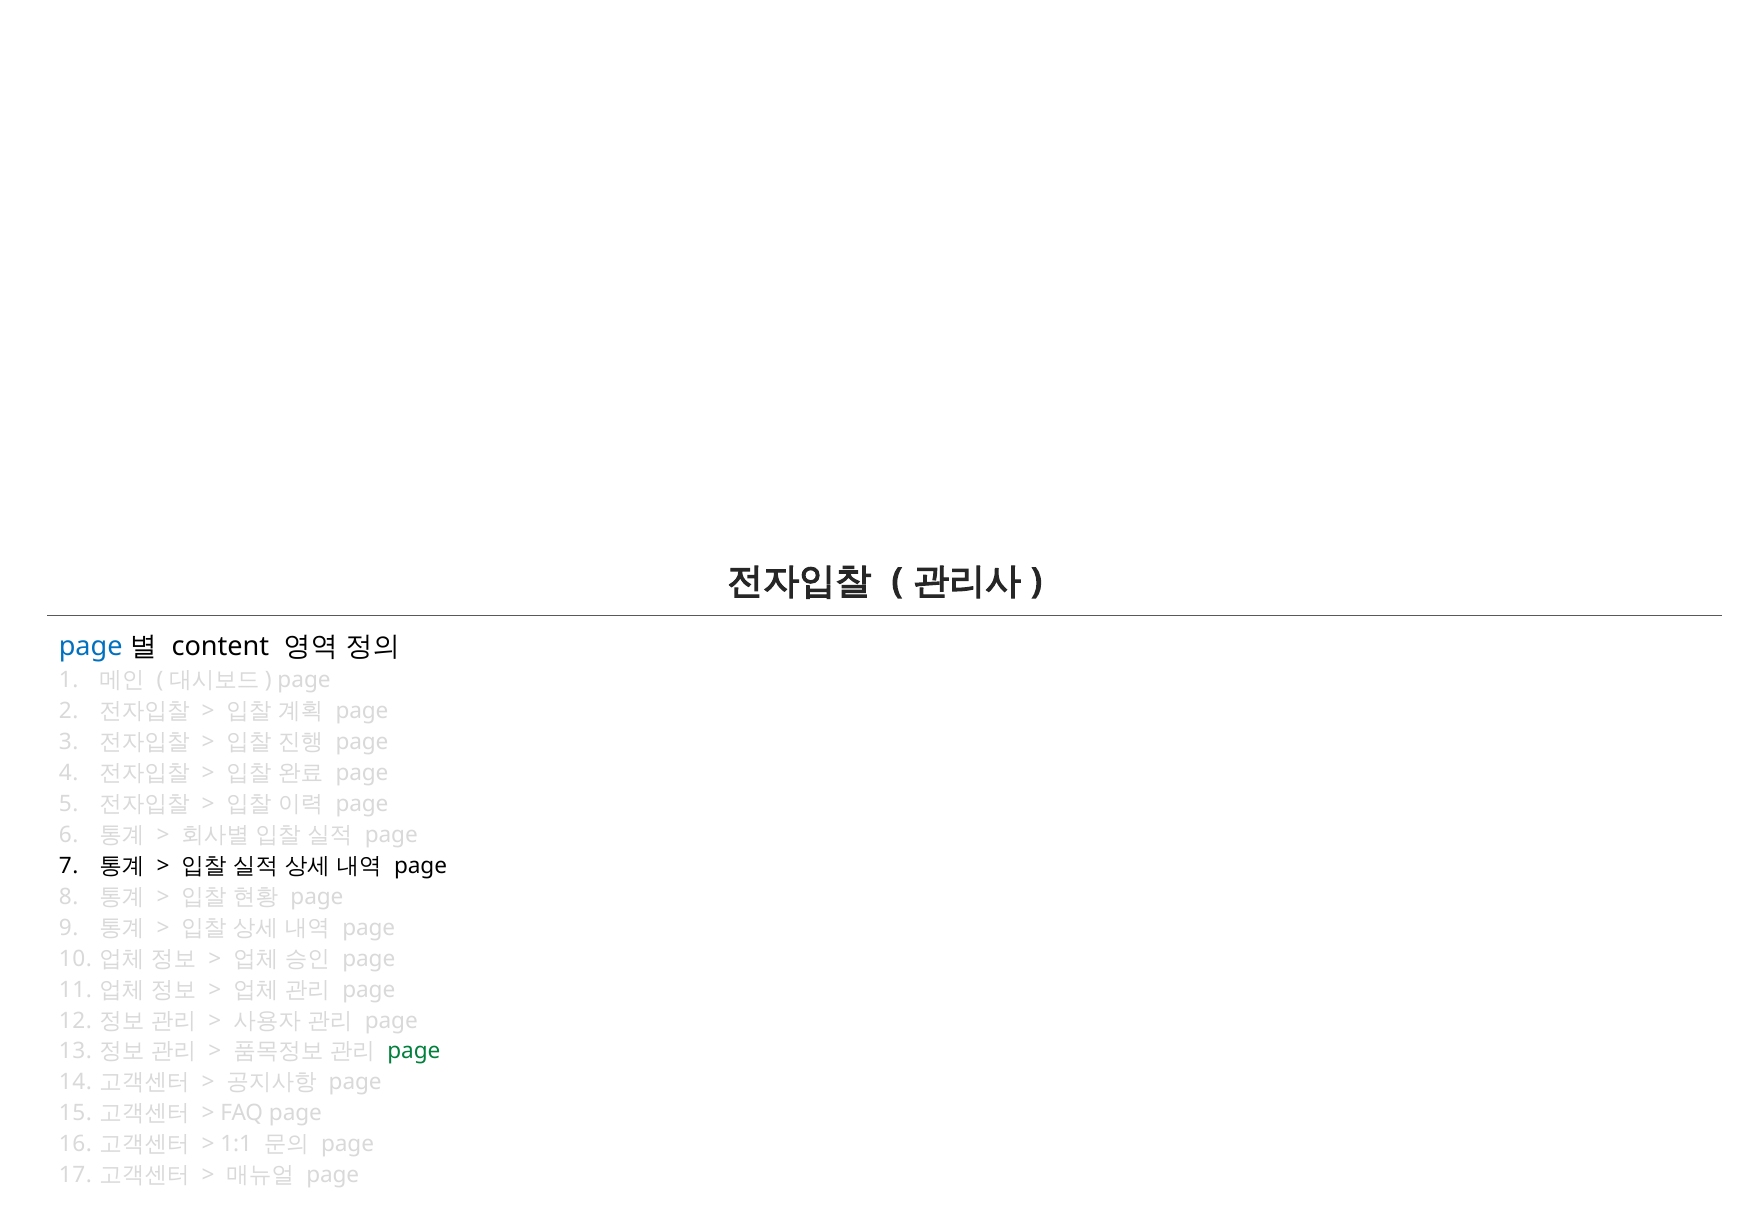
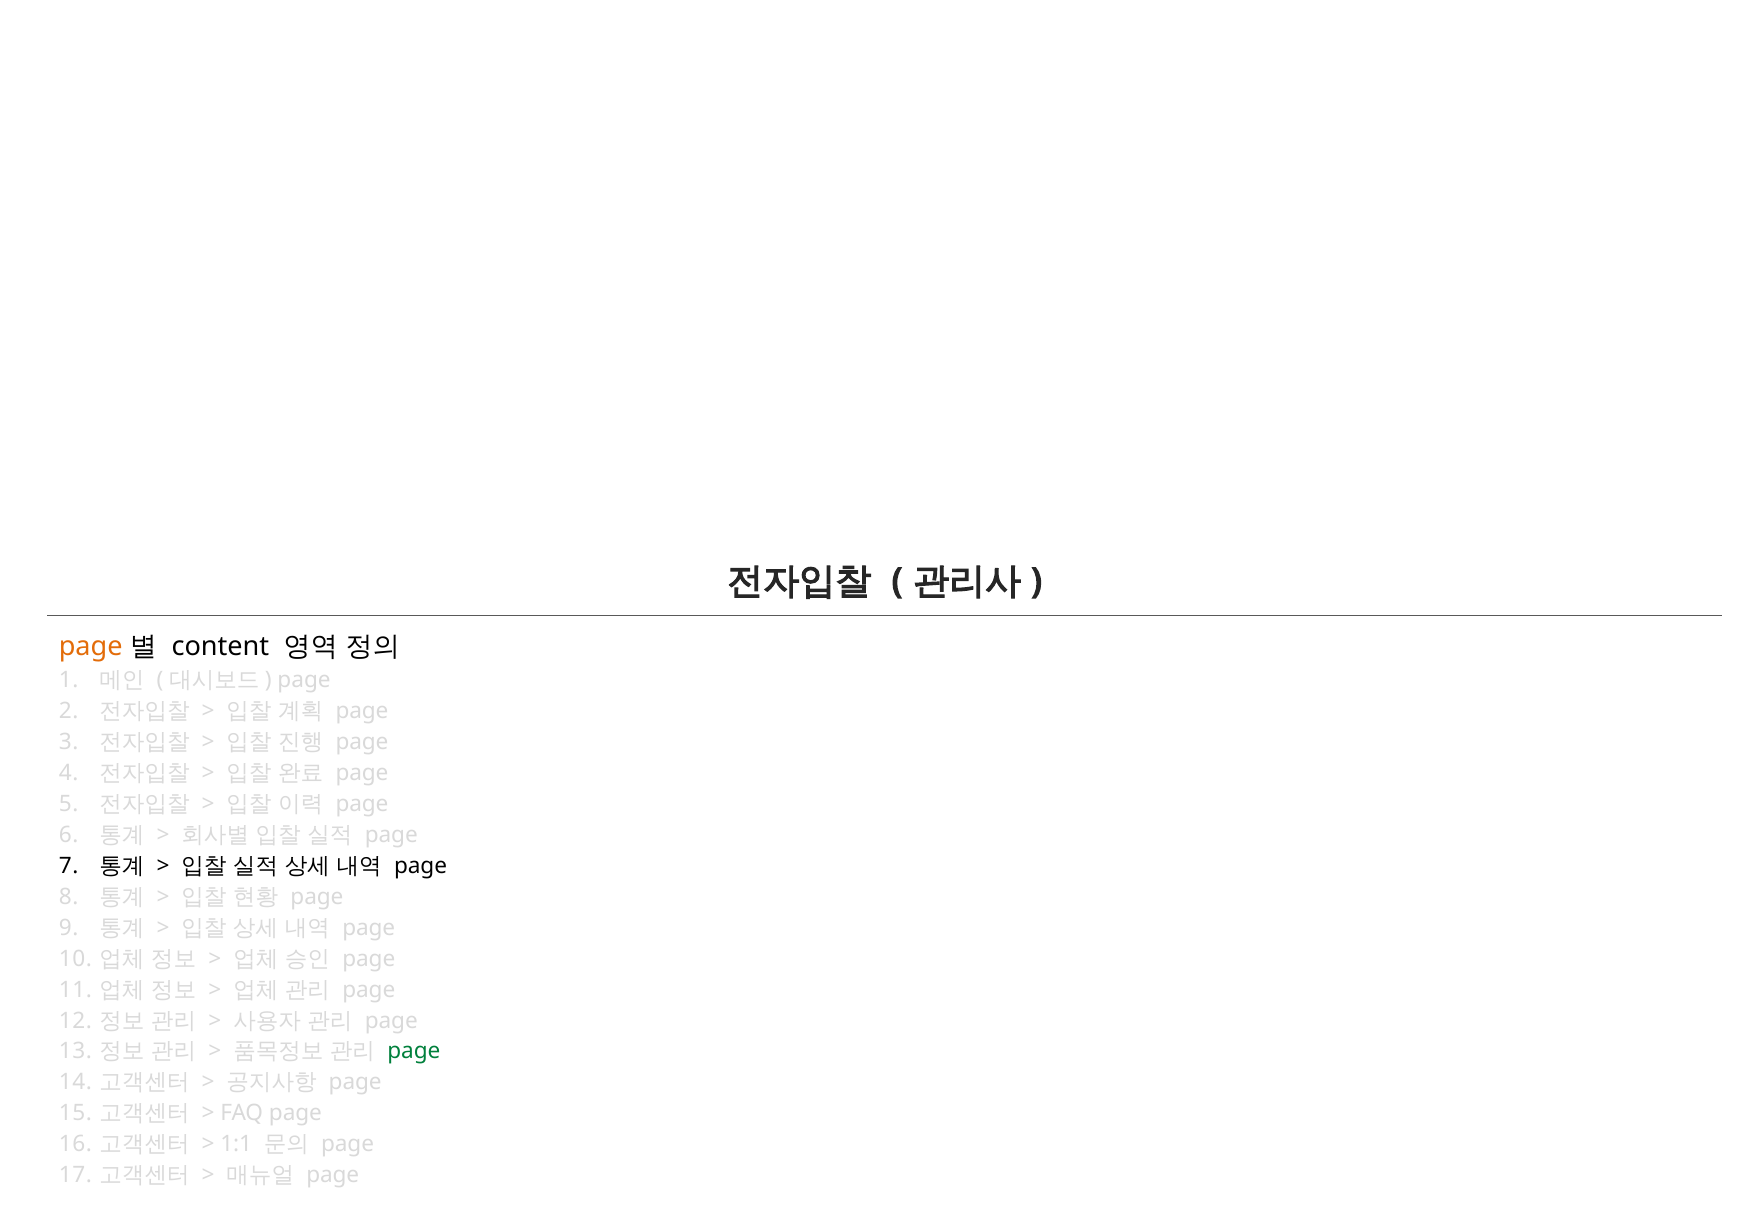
page at (91, 646) colour: blue -> orange
